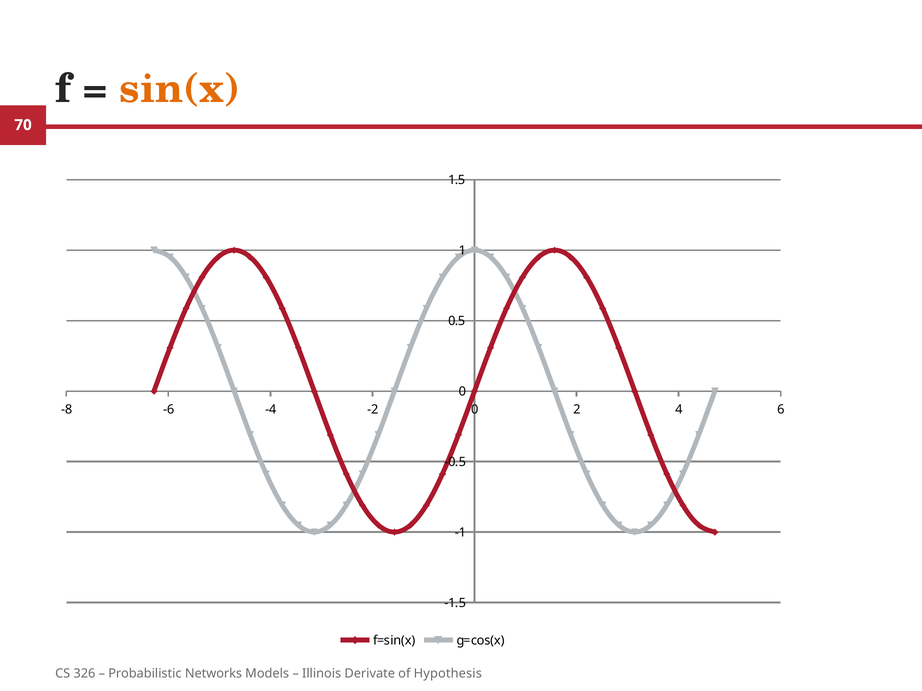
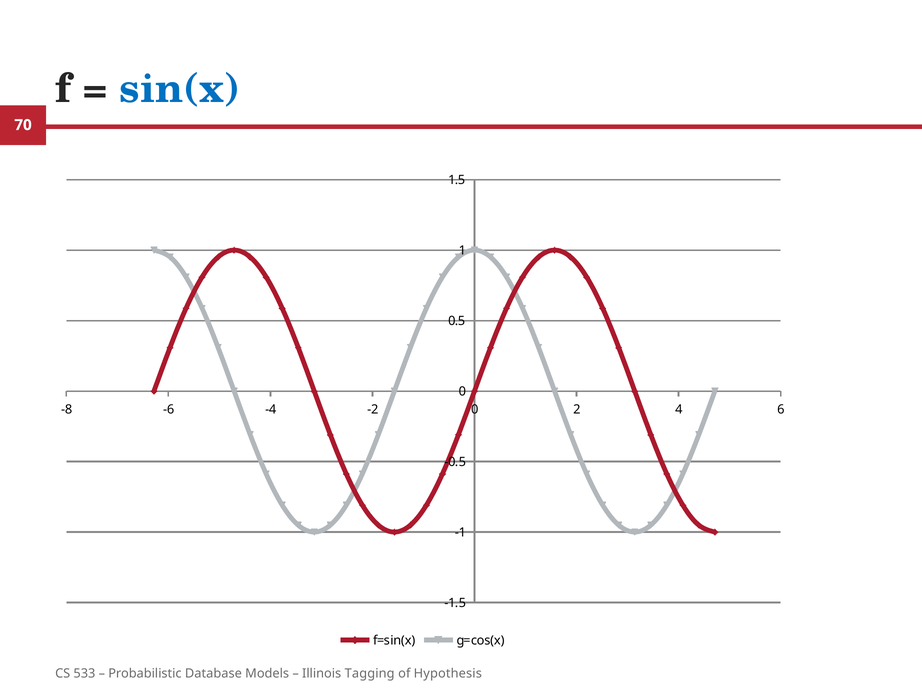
sin(x colour: orange -> blue
326: 326 -> 533
Networks: Networks -> Database
Derivate: Derivate -> Tagging
